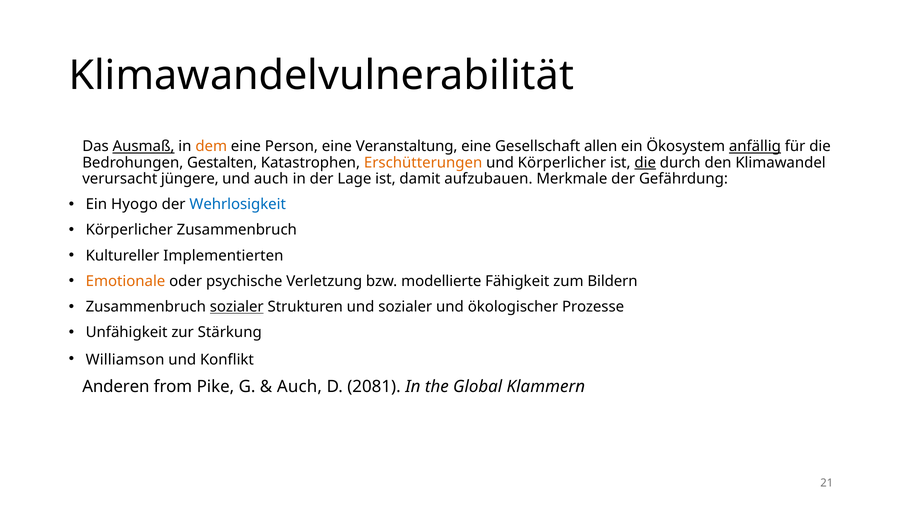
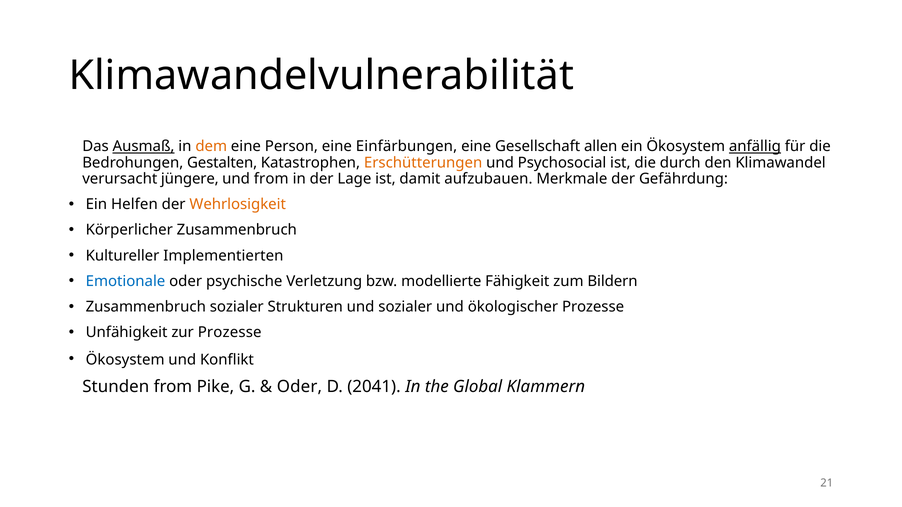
Veranstaltung: Veranstaltung -> Einfärbungen
und Körperlicher: Körperlicher -> Psychosocial
die at (645, 163) underline: present -> none
und auch: auch -> from
Hyogo: Hyogo -> Helfen
Wehrlosigkeit colour: blue -> orange
Emotionale colour: orange -> blue
sozialer at (237, 307) underline: present -> none
zur Stärkung: Stärkung -> Prozesse
Williamson at (125, 360): Williamson -> Ökosystem
Anderen: Anderen -> Stunden
Auch at (299, 387): Auch -> Oder
2081: 2081 -> 2041
